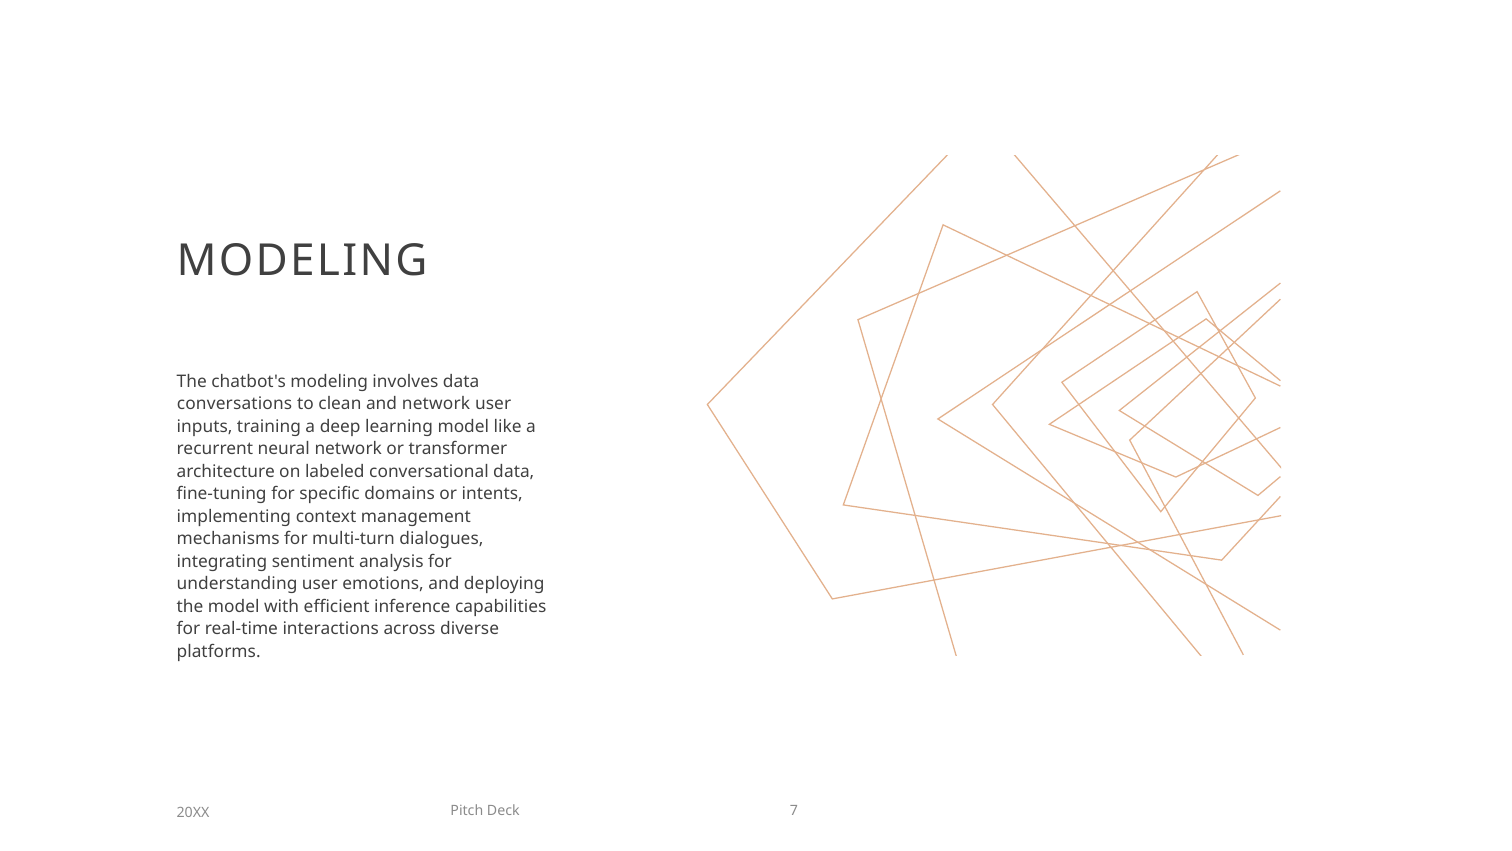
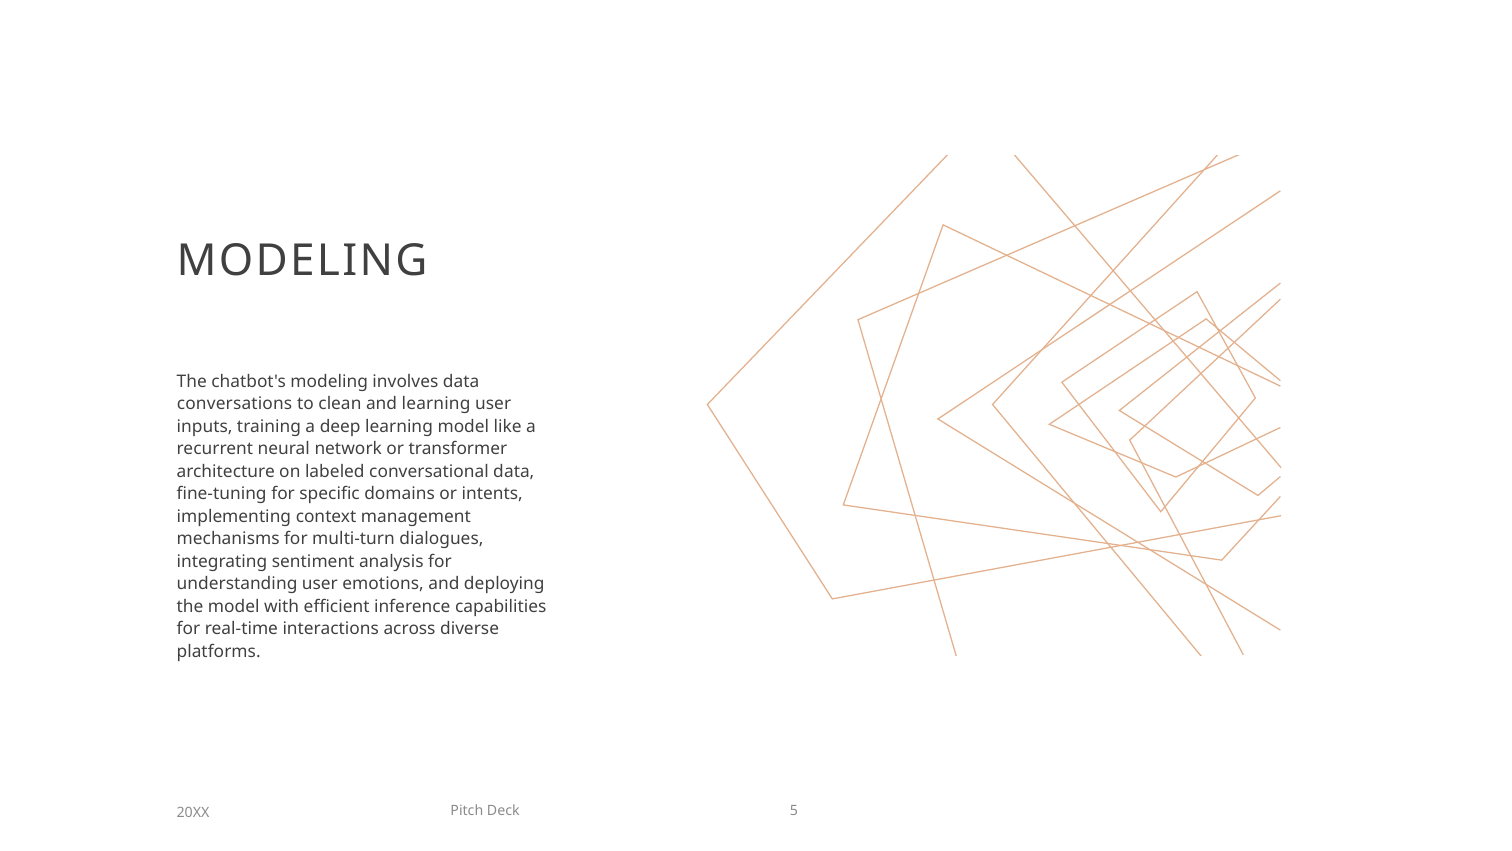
and network: network -> learning
7: 7 -> 5
